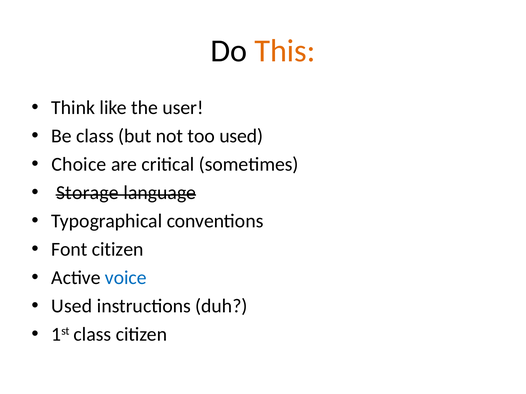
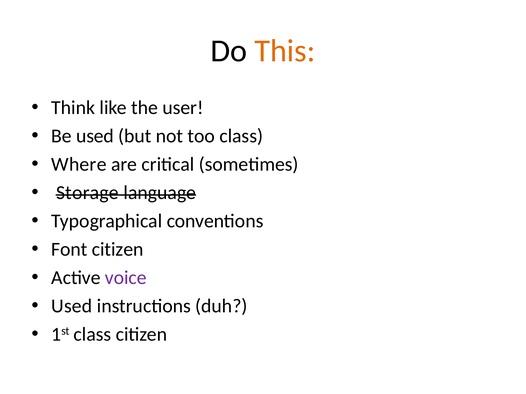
Be class: class -> used
too used: used -> class
Choice: Choice -> Where
voice colour: blue -> purple
